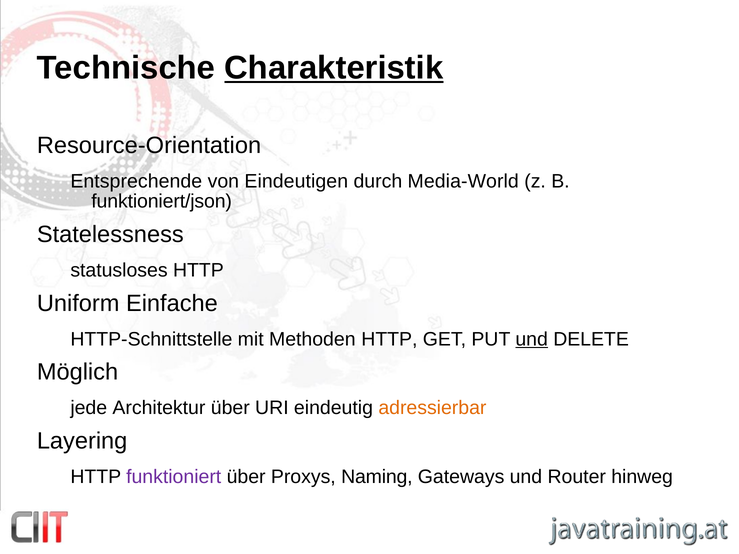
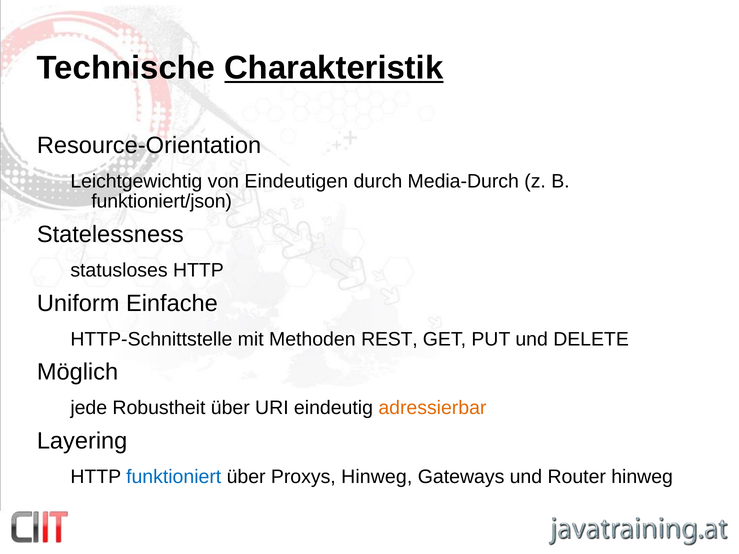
Entsprechende: Entsprechende -> Leichtgewichtig
Media-World: Media-World -> Media-Durch
Methoden HTTP: HTTP -> REST
und at (532, 339) underline: present -> none
Architektur: Architektur -> Robustheit
funktioniert colour: purple -> blue
Proxys Naming: Naming -> Hinweg
